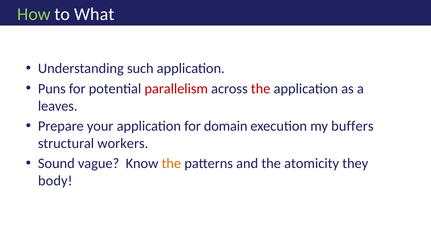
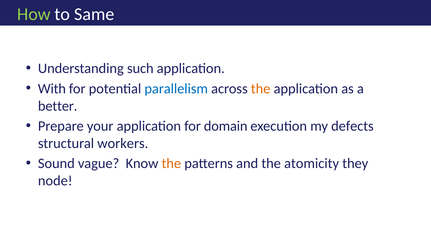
What: What -> Same
Puns: Puns -> With
parallelism colour: red -> blue
the at (261, 88) colour: red -> orange
leaves: leaves -> better
buffers: buffers -> defects
body: body -> node
